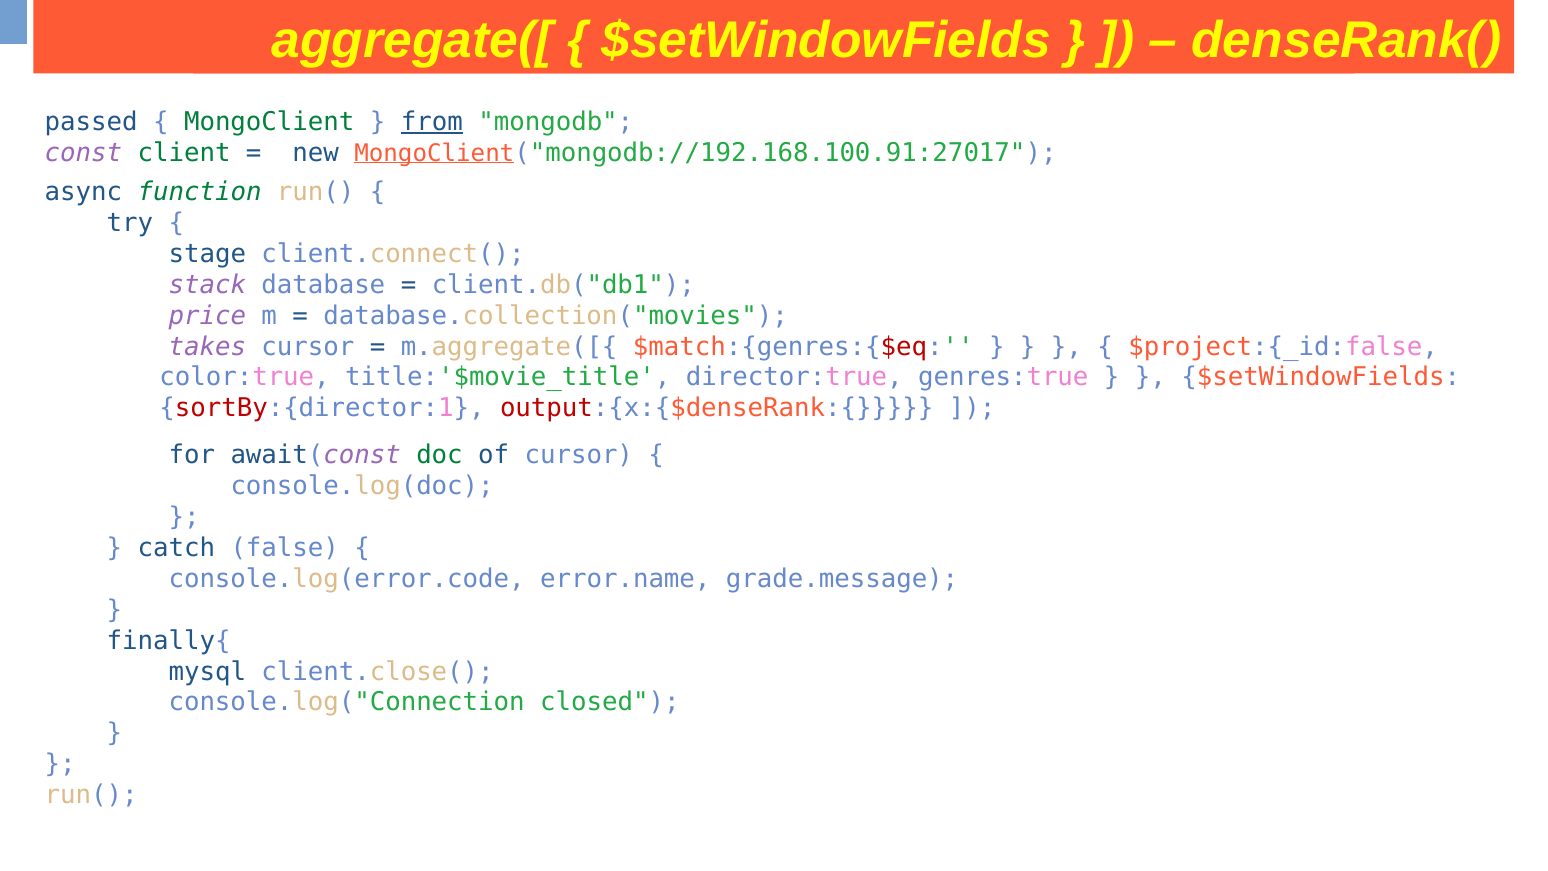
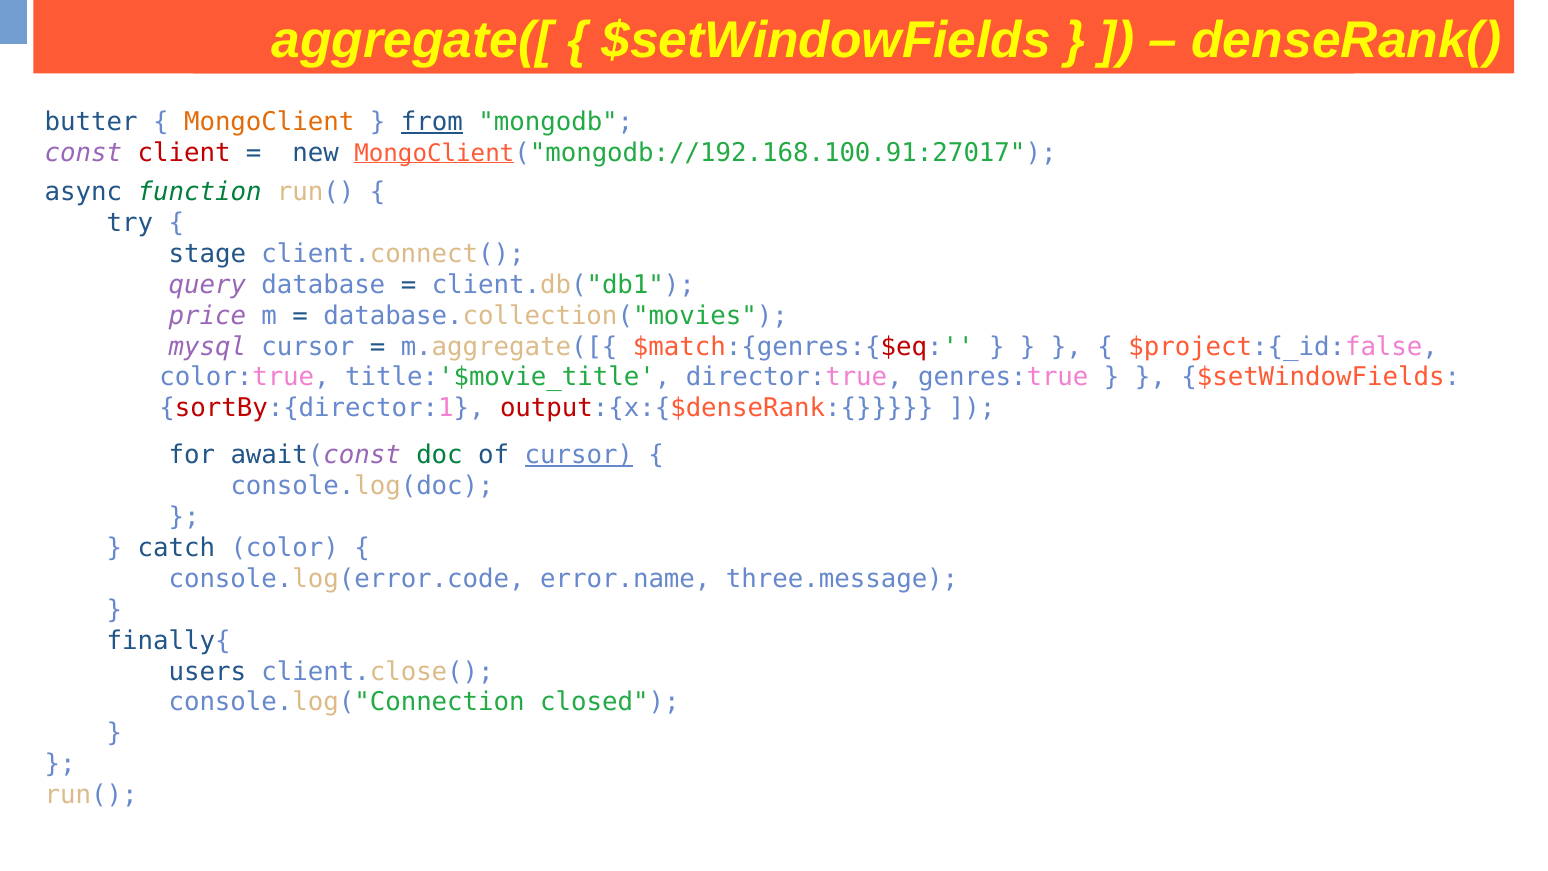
passed: passed -> butter
MongoClient colour: green -> orange
client colour: green -> red
stack: stack -> query
takes: takes -> mysql
cursor at (579, 455) underline: none -> present
false: false -> color
grade.message: grade.message -> three.message
mysql: mysql -> users
